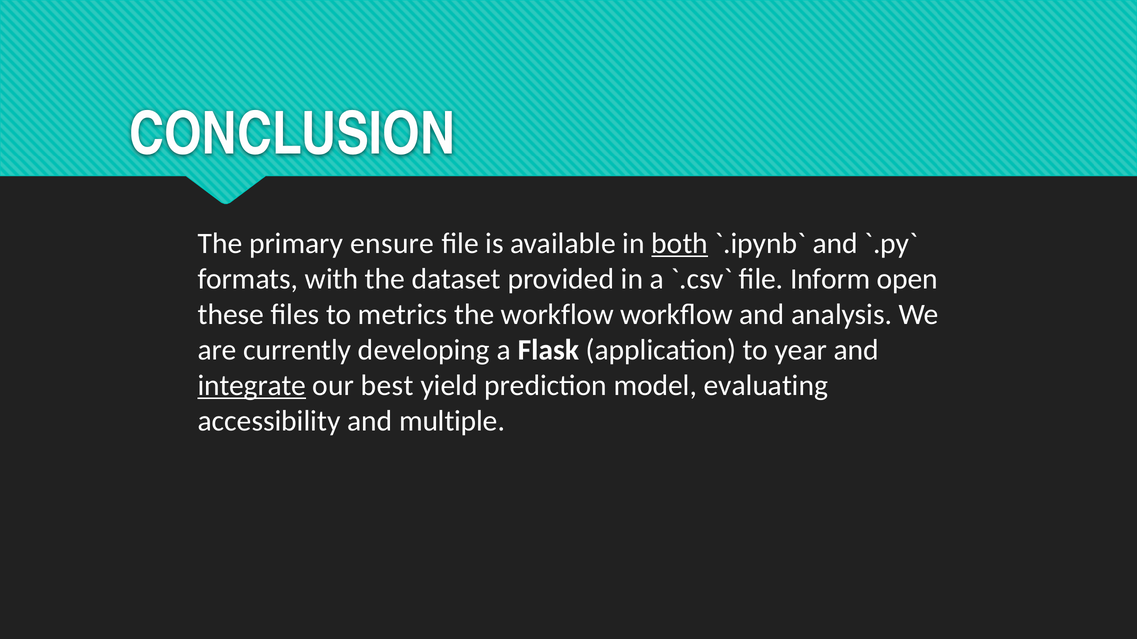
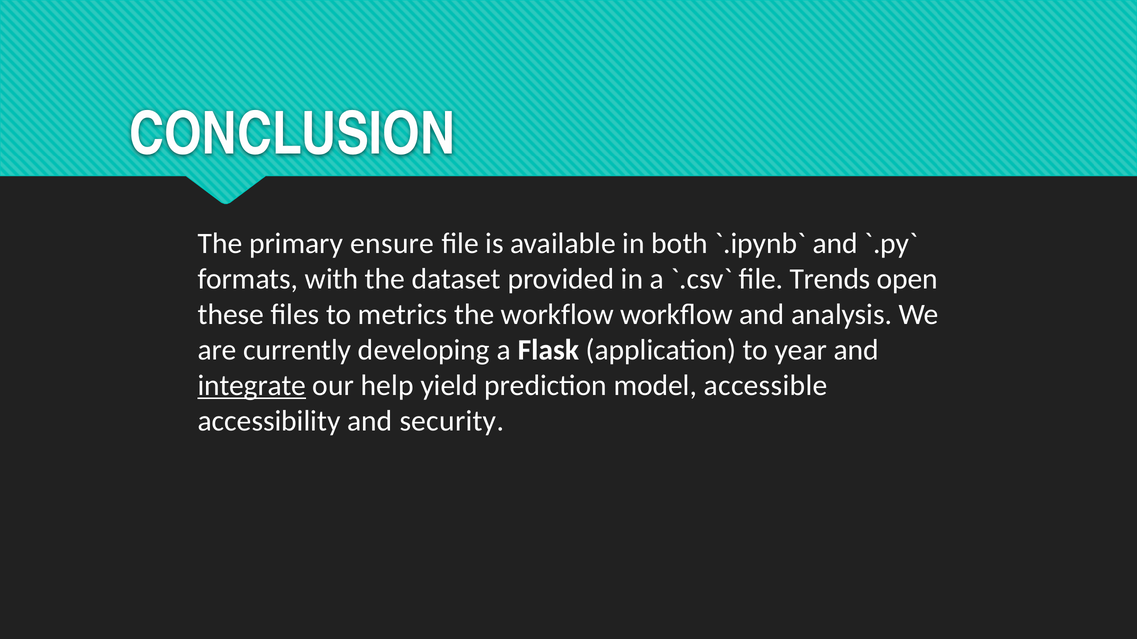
both underline: present -> none
Inform: Inform -> Trends
best: best -> help
evaluating: evaluating -> accessible
multiple: multiple -> security
